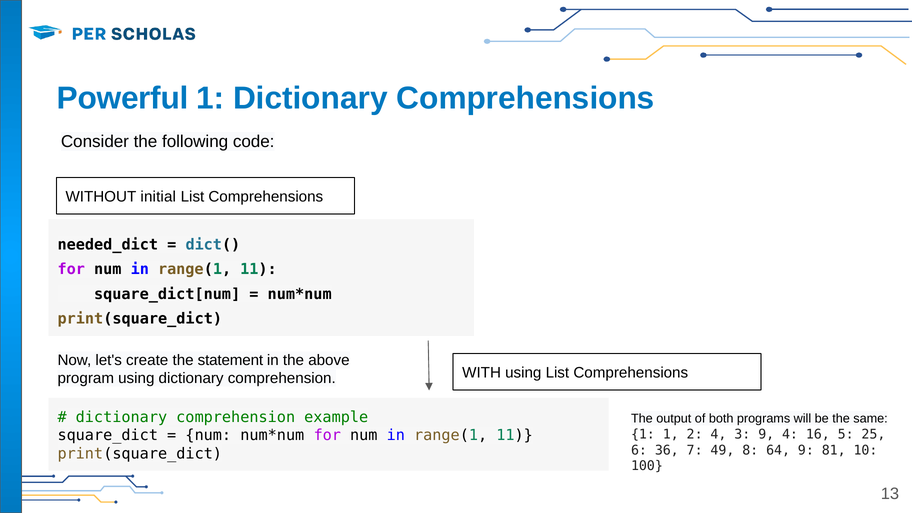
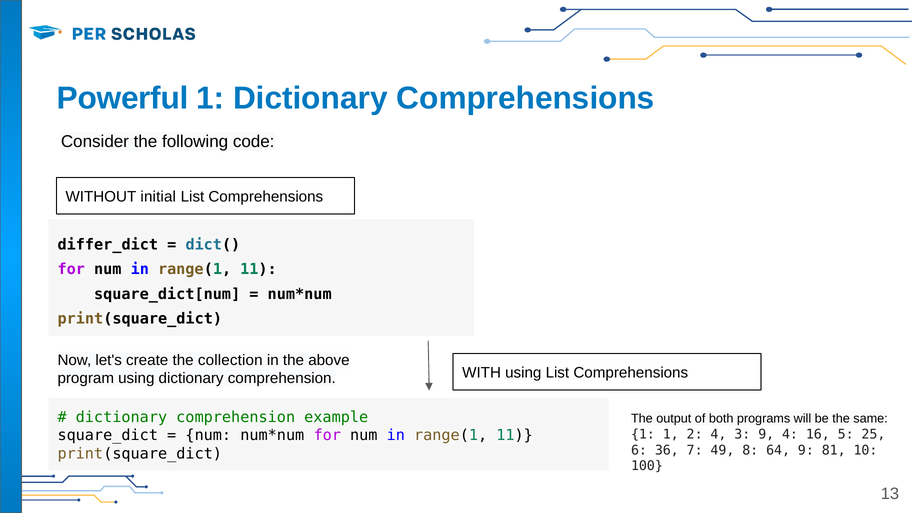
needed_dict: needed_dict -> differ_dict
statement: statement -> collection
